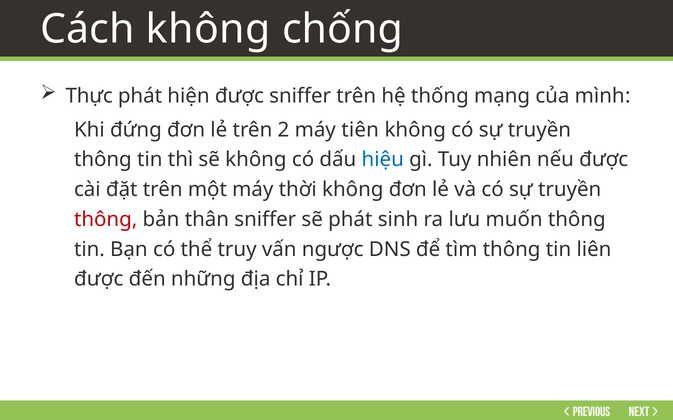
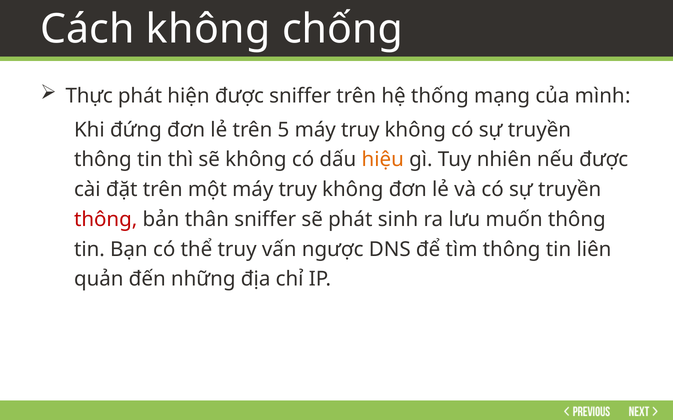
2: 2 -> 5
tiên at (360, 130): tiên -> truy
hiệu colour: blue -> orange
một máy thời: thời -> truy
được at (99, 280): được -> quản
